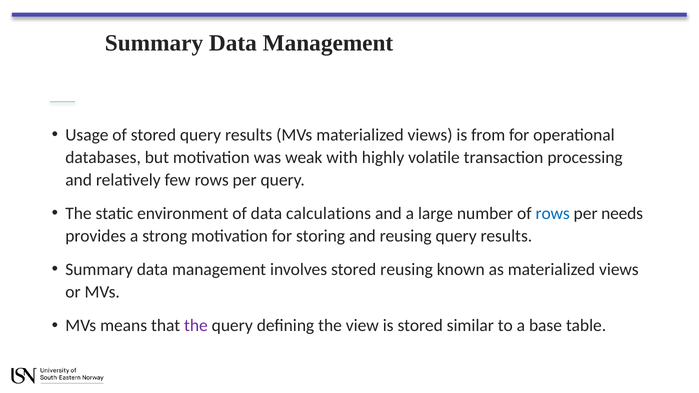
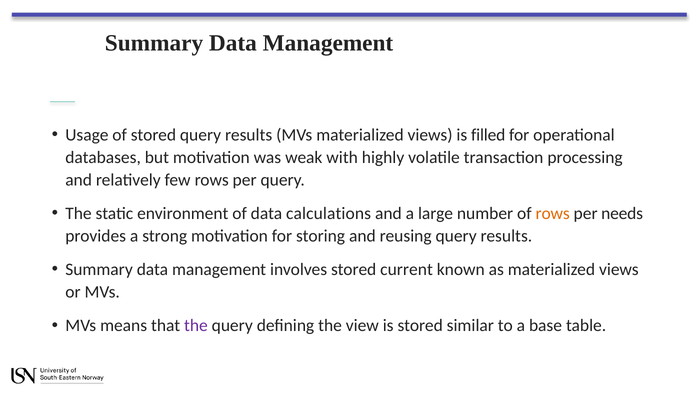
from: from -> filled
rows at (553, 214) colour: blue -> orange
stored reusing: reusing -> current
